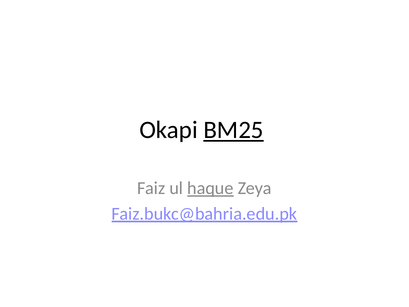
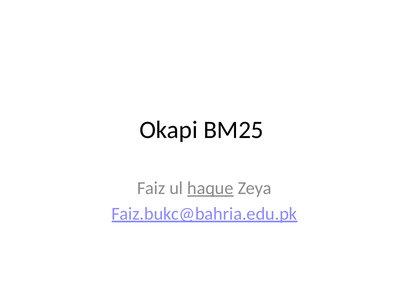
BM25 underline: present -> none
